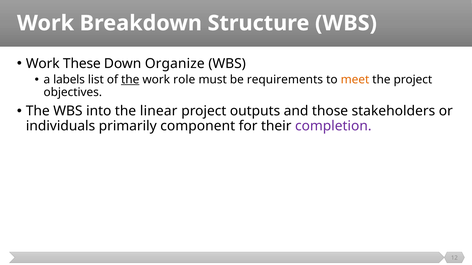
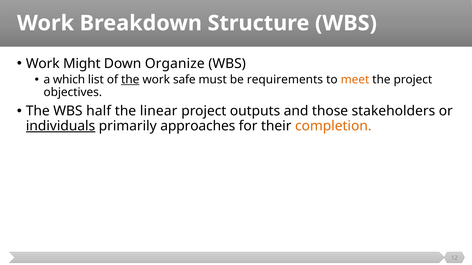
These: These -> Might
labels: labels -> which
role: role -> safe
into: into -> half
individuals underline: none -> present
component: component -> approaches
completion colour: purple -> orange
